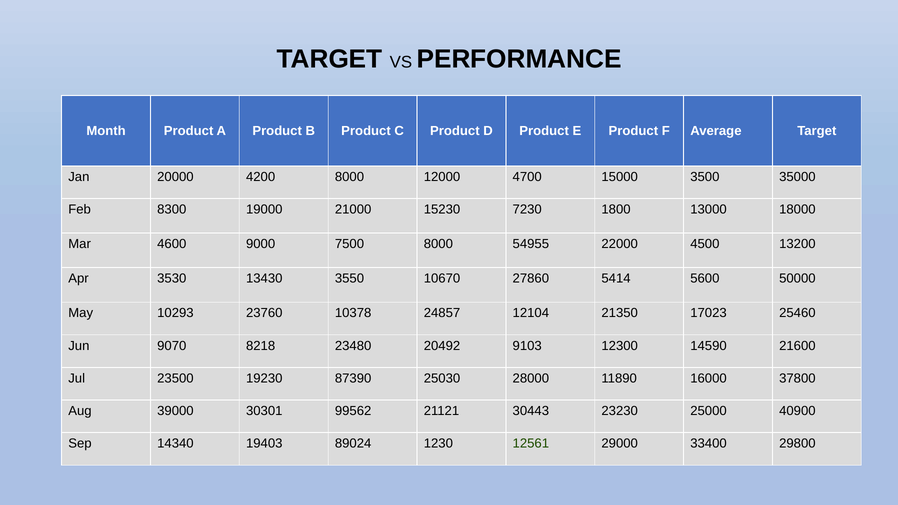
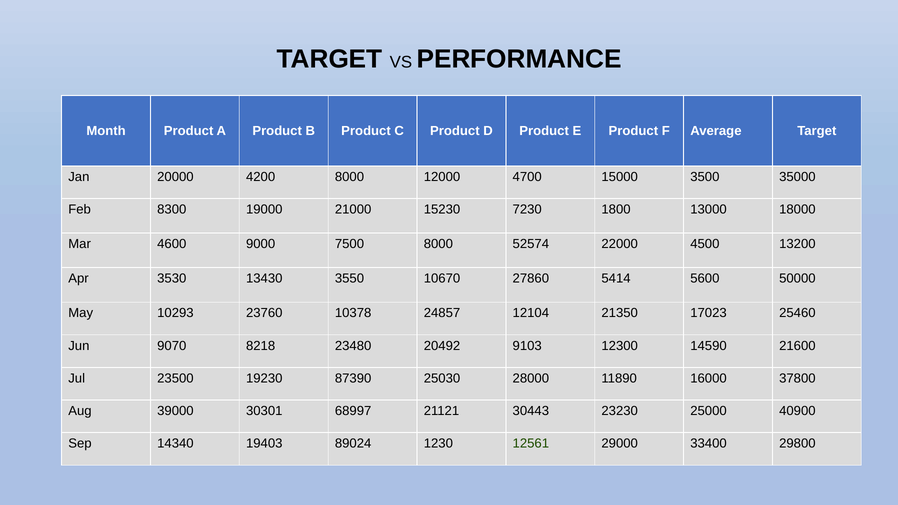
54955: 54955 -> 52574
99562: 99562 -> 68997
